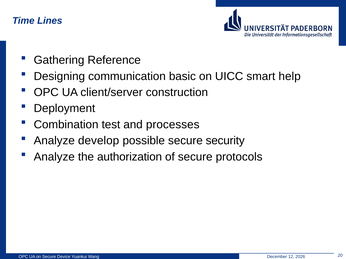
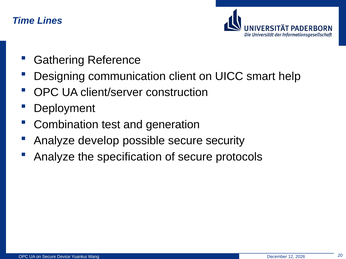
basic: basic -> client
processes: processes -> generation
authorization: authorization -> specification
